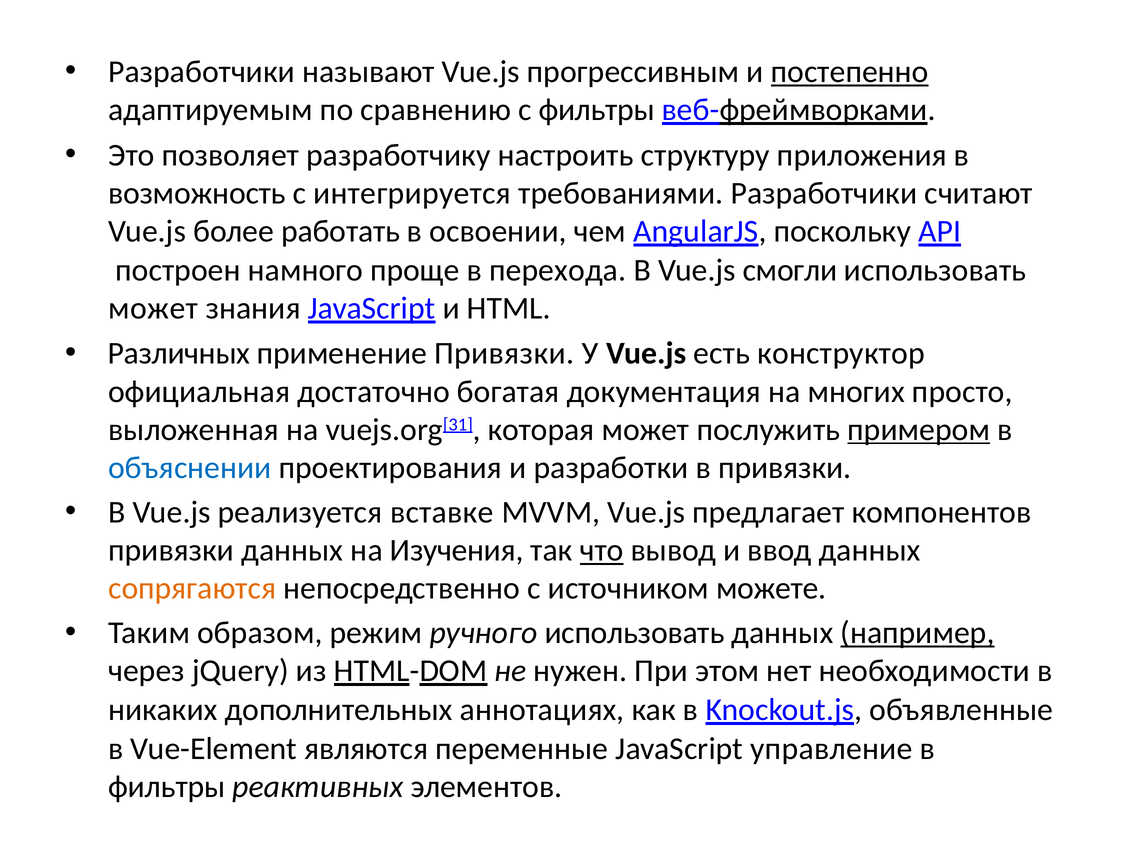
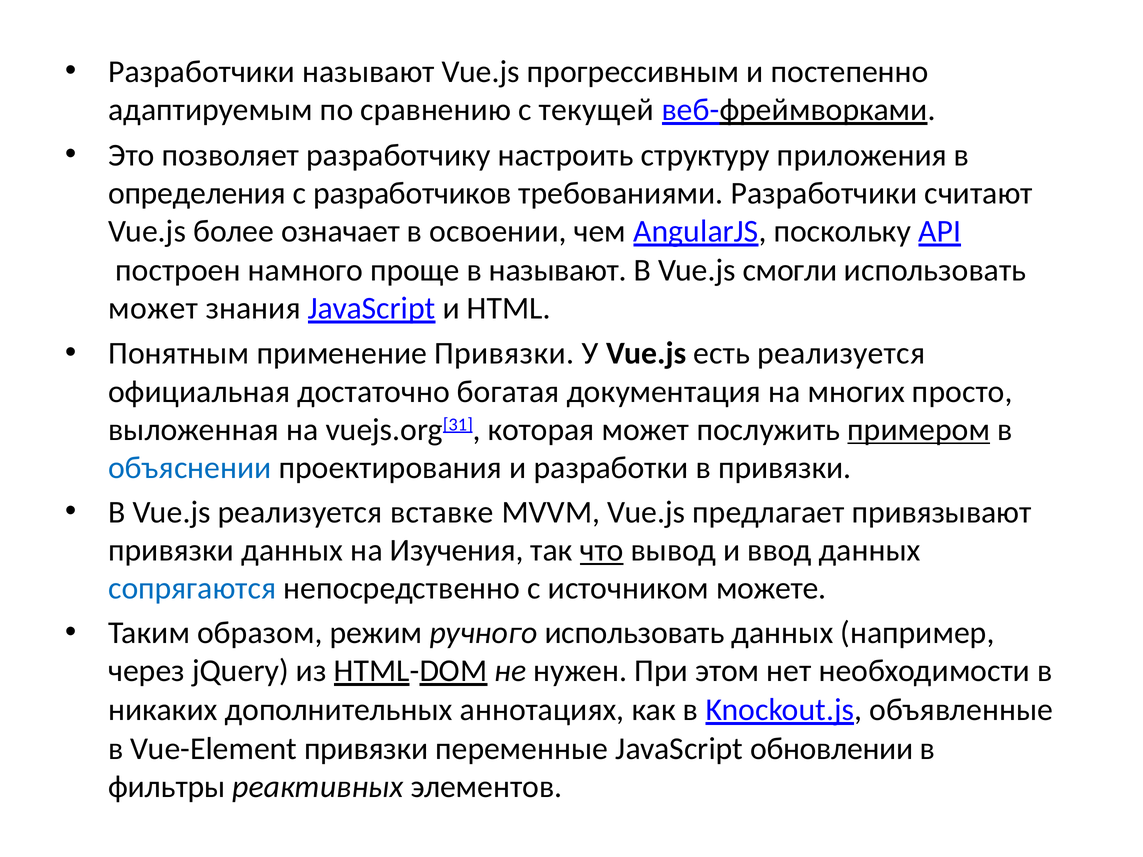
постепенно underline: present -> none
с фильтры: фильтры -> текущей
возможность: возможность -> определения
интегрируется: интегрируется -> разработчиков
работать: работать -> означает
в перехода: перехода -> называют
Различных: Различных -> Понятным
есть конструктор: конструктор -> реализуется
компонентов: компонентов -> привязывают
сопрягаются colour: orange -> blue
например underline: present -> none
Vue-Element являются: являются -> привязки
управление: управление -> обновлении
